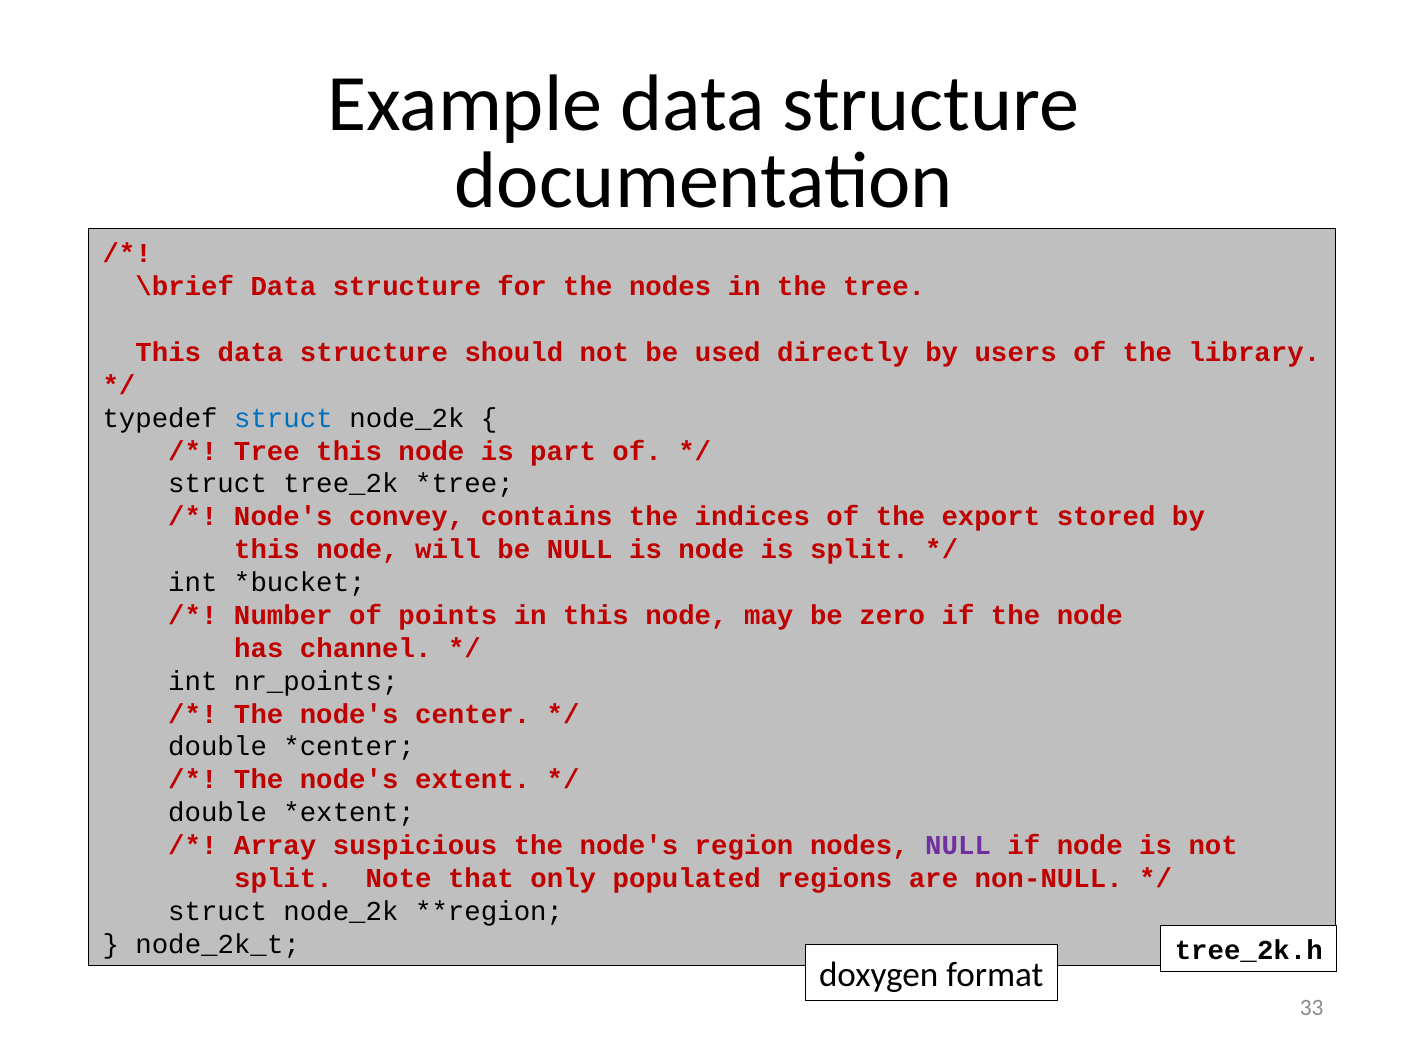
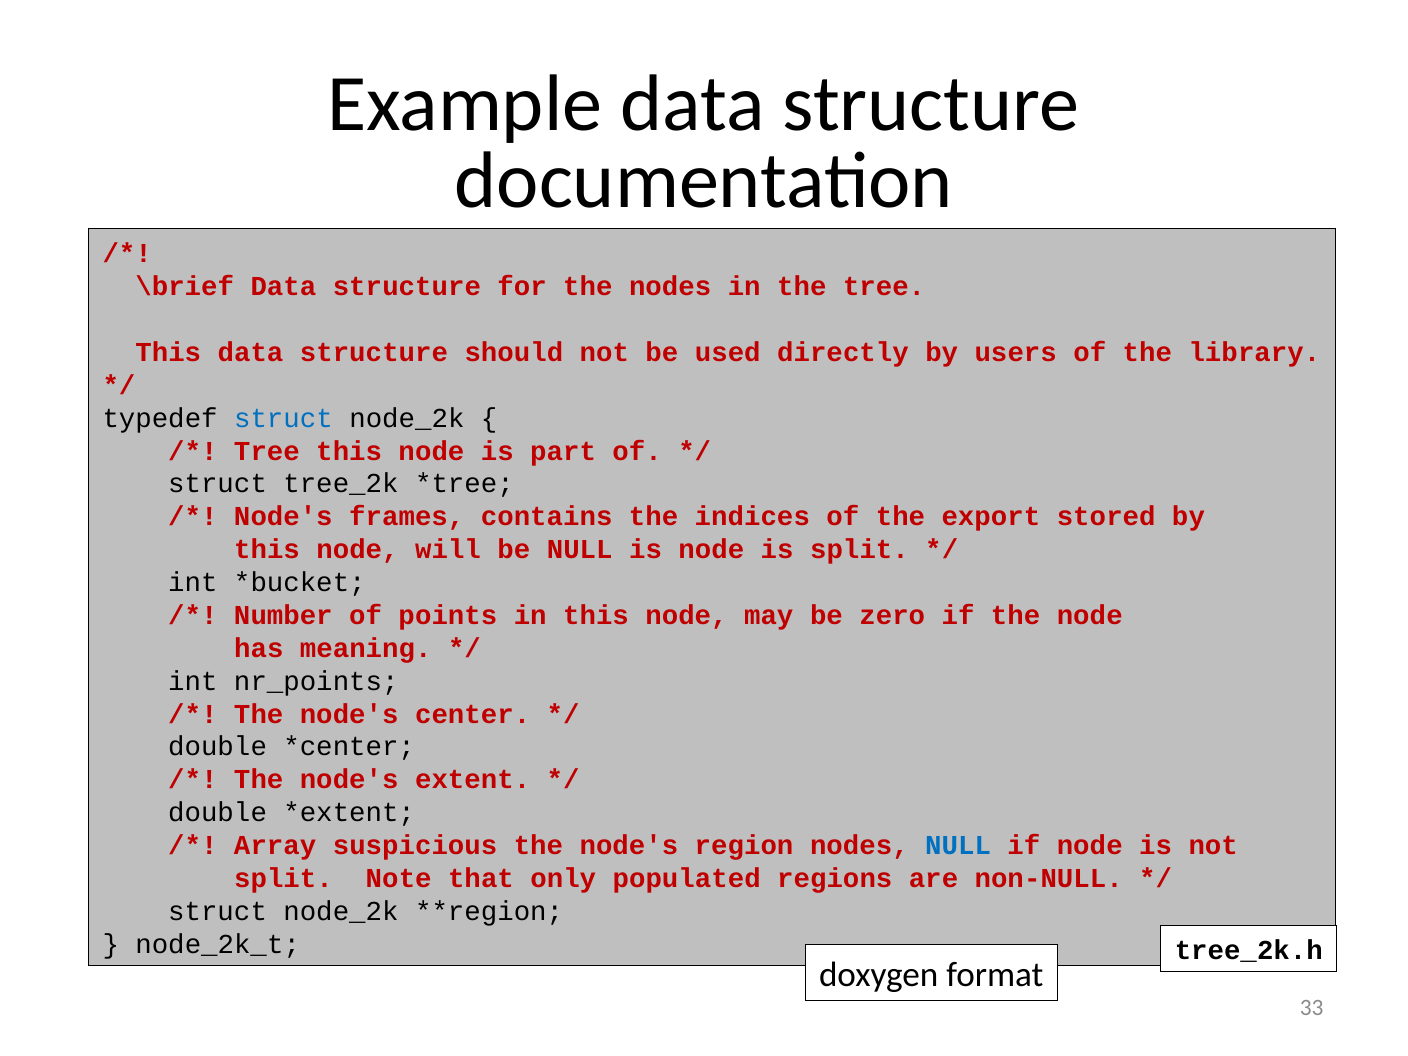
convey: convey -> frames
channel: channel -> meaning
NULL at (958, 846) colour: purple -> blue
